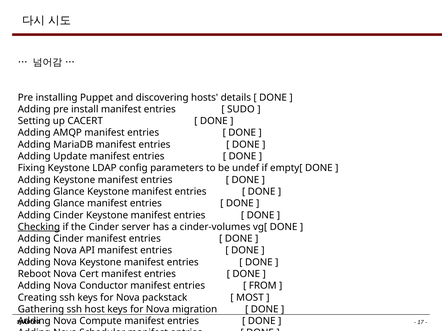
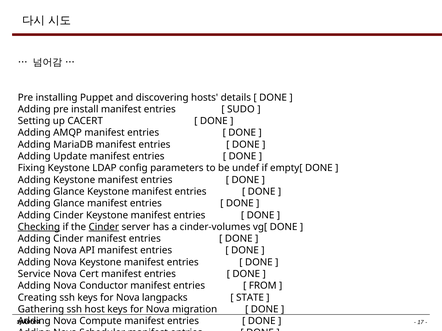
Cinder at (104, 227) underline: none -> present
Reboot: Reboot -> Service
packstack: packstack -> langpacks
MOST: MOST -> STATE
